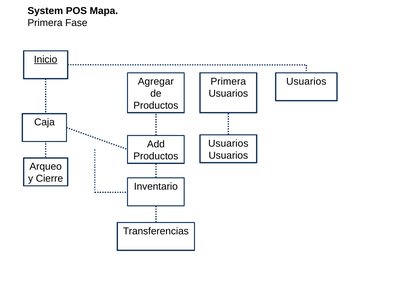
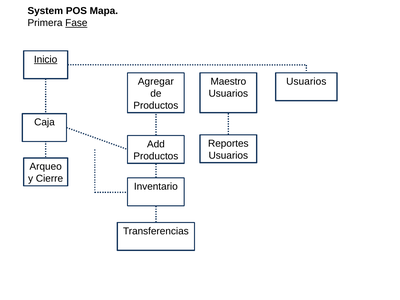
Fase underline: none -> present
Primera at (228, 82): Primera -> Maestro
Usuarios at (228, 144): Usuarios -> Reportes
